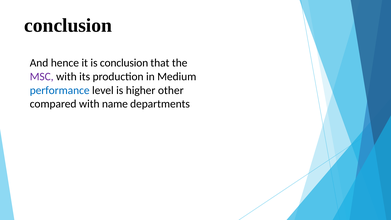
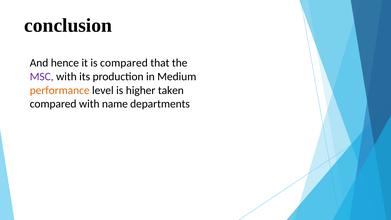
is conclusion: conclusion -> compared
performance colour: blue -> orange
other: other -> taken
